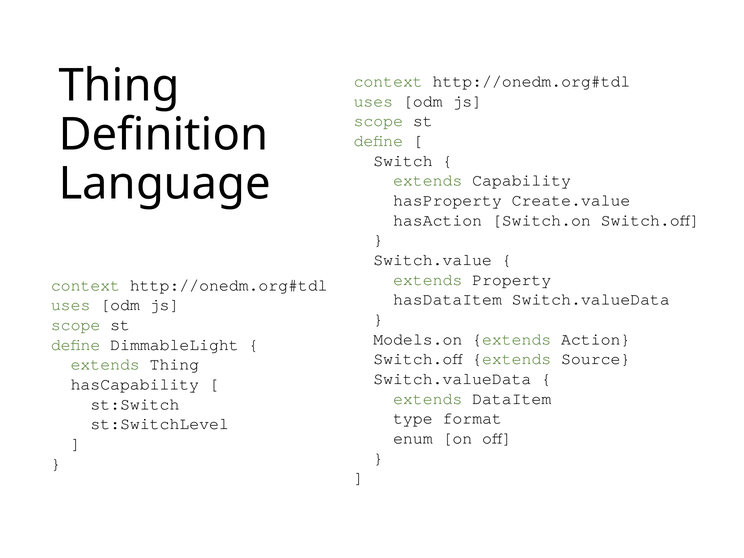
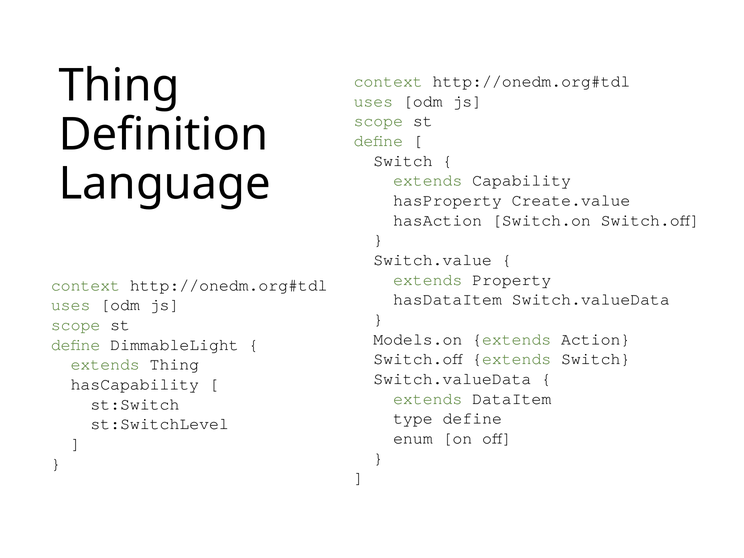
extends Source: Source -> Switch
type format: format -> define
